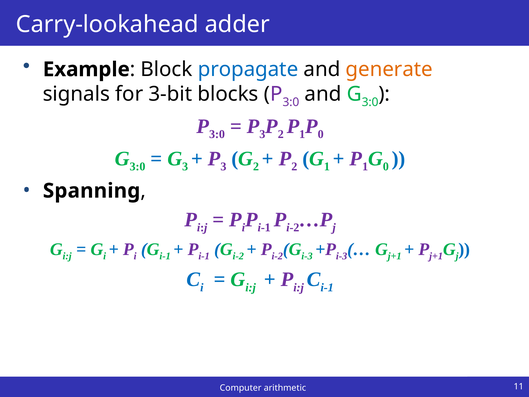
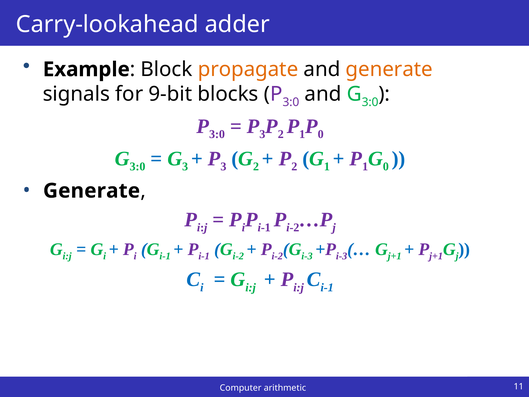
propagate colour: blue -> orange
3-bit: 3-bit -> 9-bit
Spanning at (92, 191): Spanning -> Generate
